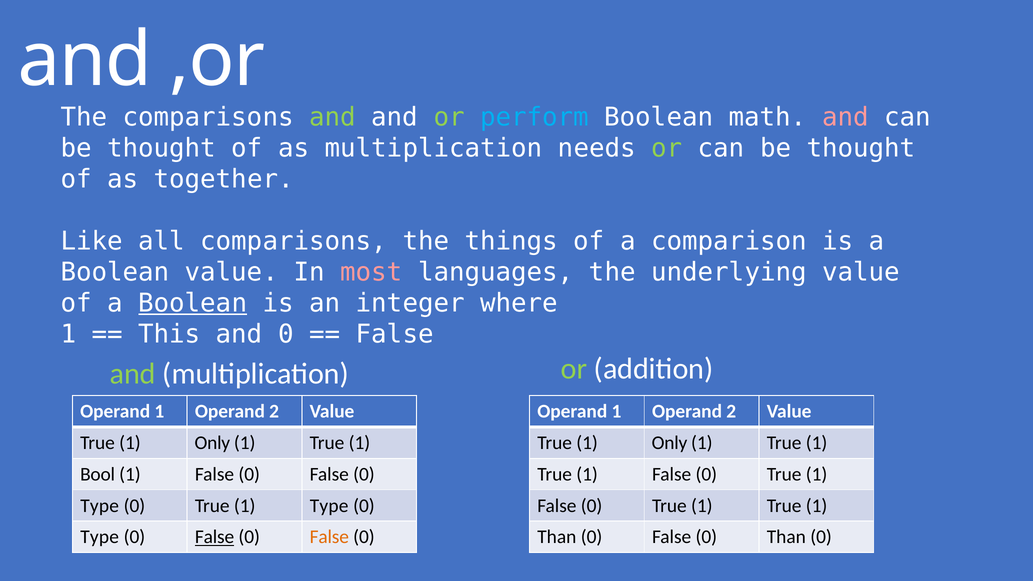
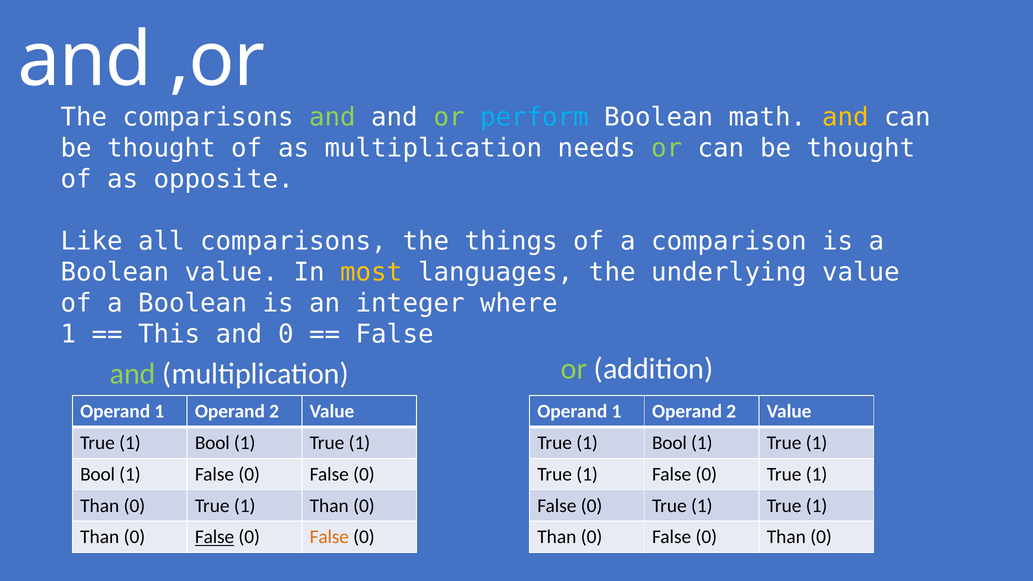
and at (845, 117) colour: pink -> yellow
together: together -> opposite
most colour: pink -> yellow
Boolean at (193, 303) underline: present -> none
Only at (212, 443): Only -> Bool
Only at (669, 443): Only -> Bool
Type at (100, 506): Type -> Than
0 True 1 Type: Type -> Than
Type at (100, 537): Type -> Than
